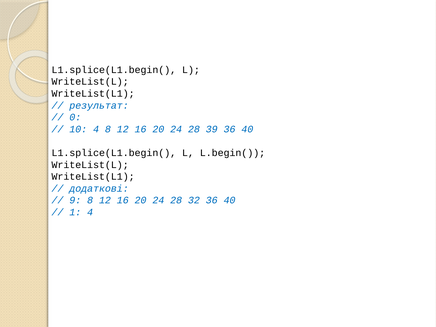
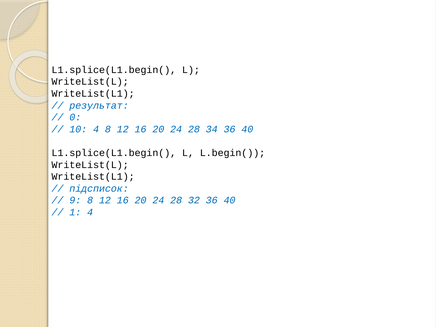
39: 39 -> 34
додаткові: додаткові -> підсписок
